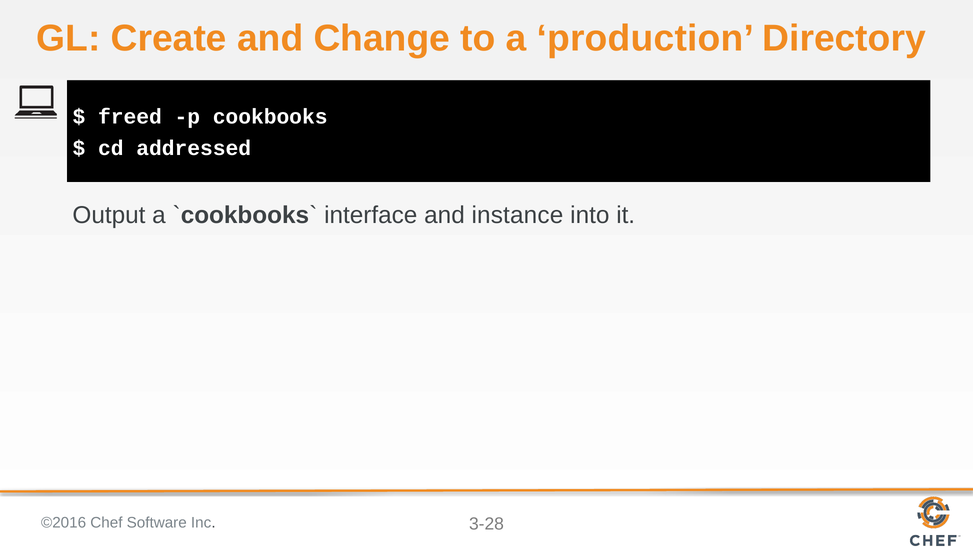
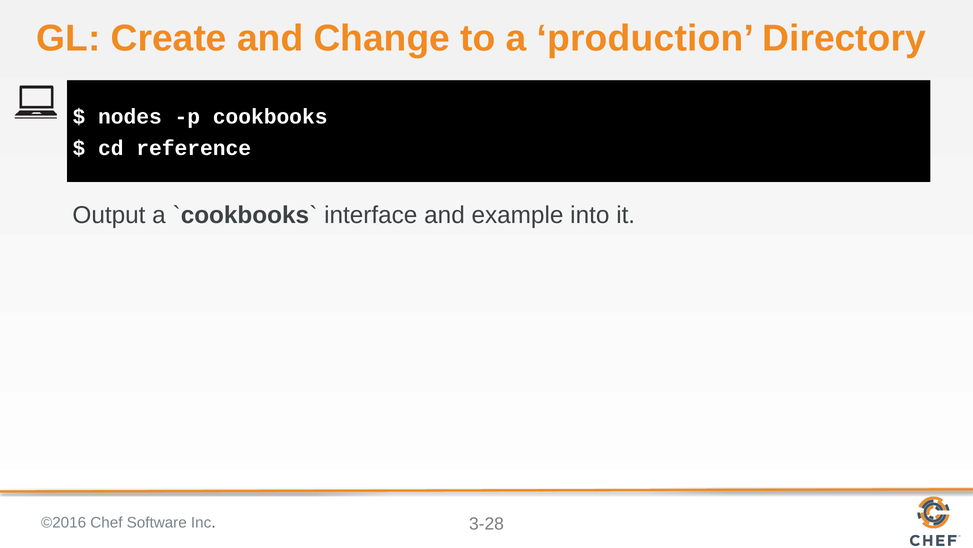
freed: freed -> nodes
addressed: addressed -> reference
instance: instance -> example
